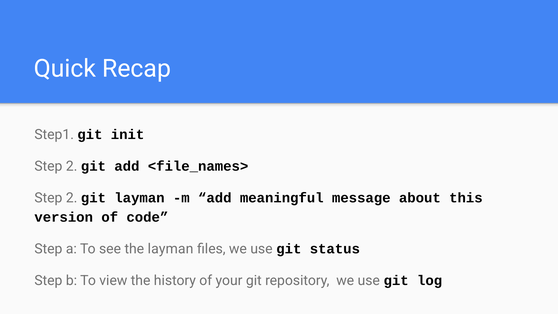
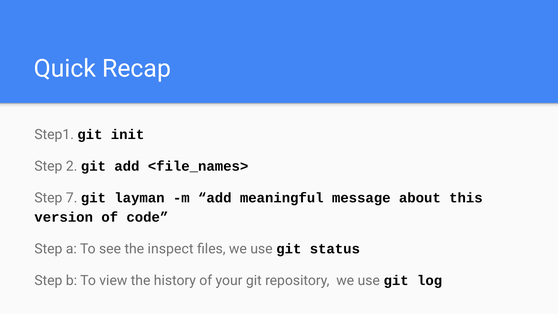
2 at (72, 198): 2 -> 7
the layman: layman -> inspect
